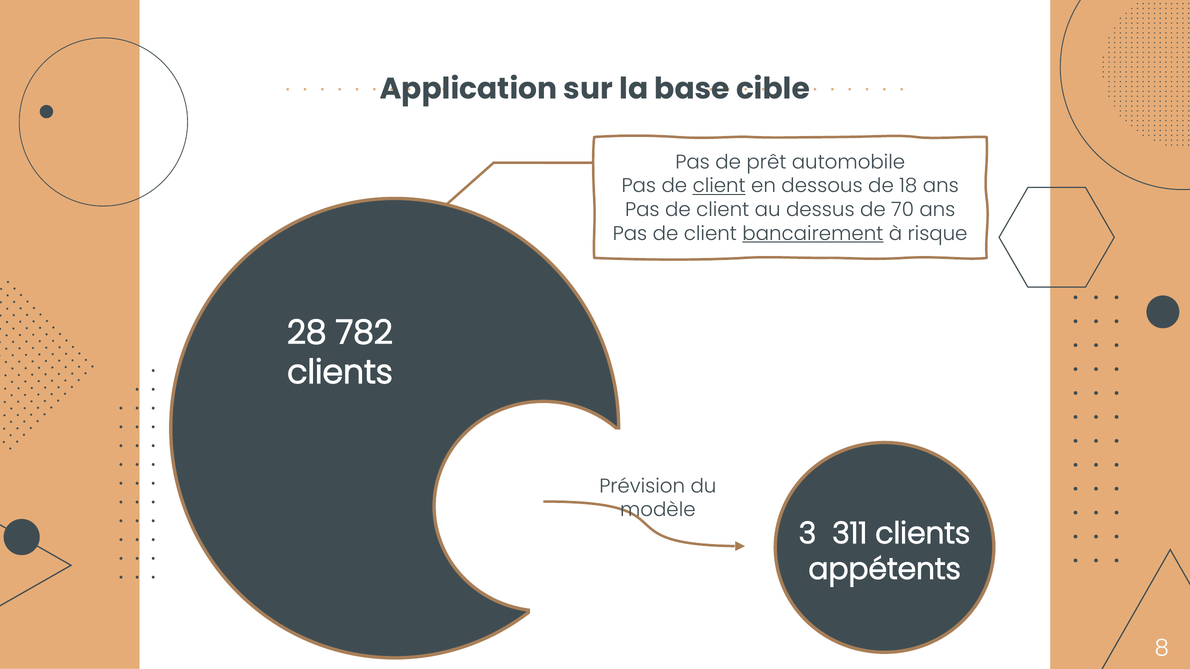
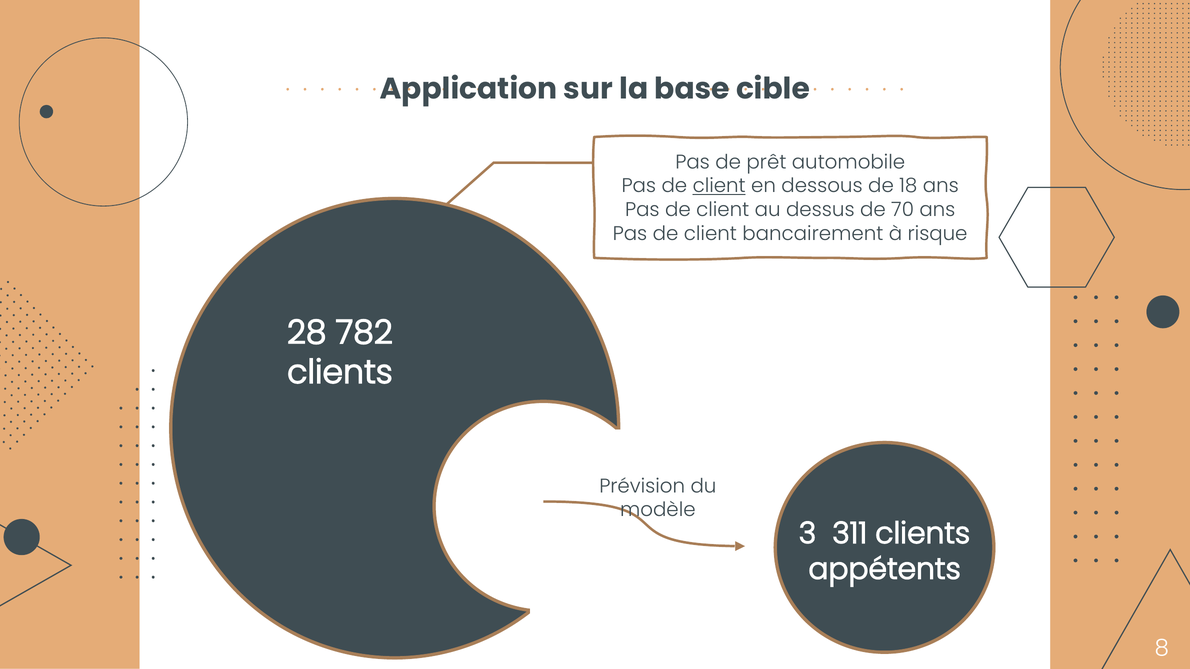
bancairement underline: present -> none
